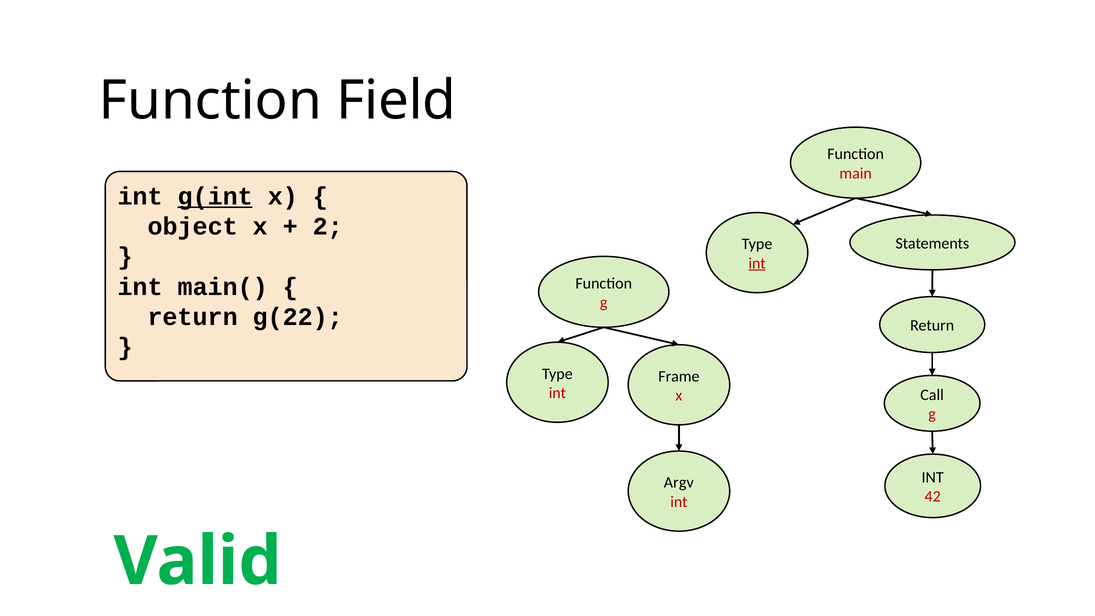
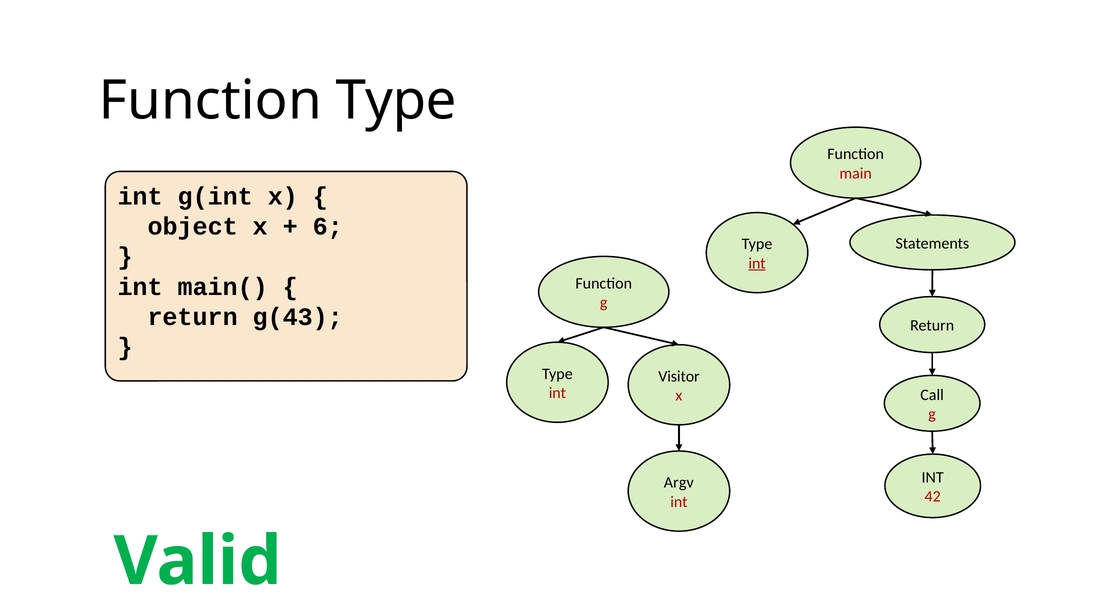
Function Field: Field -> Type
g(int underline: present -> none
2: 2 -> 6
g(22: g(22 -> g(43
Frame: Frame -> Visitor
